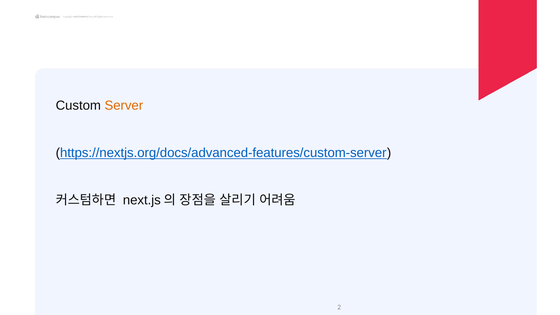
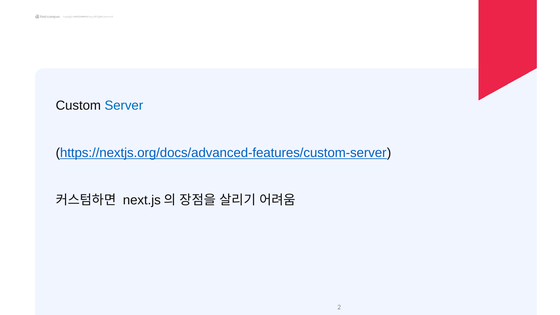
Server colour: orange -> blue
